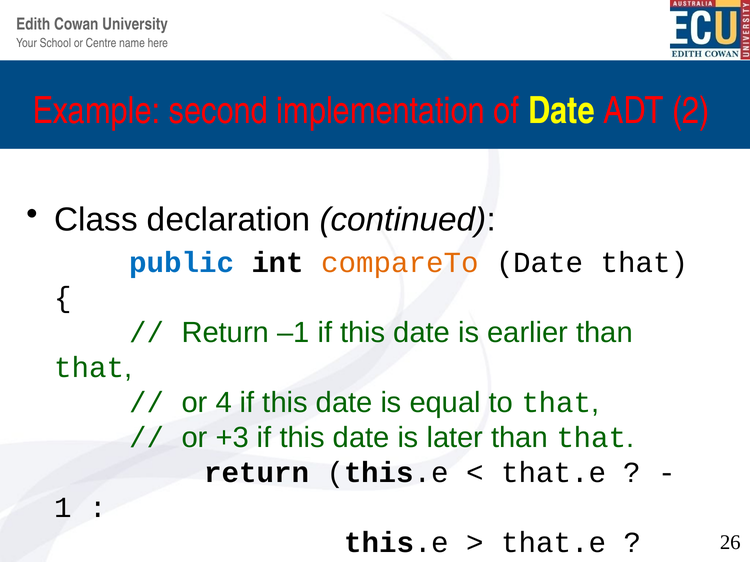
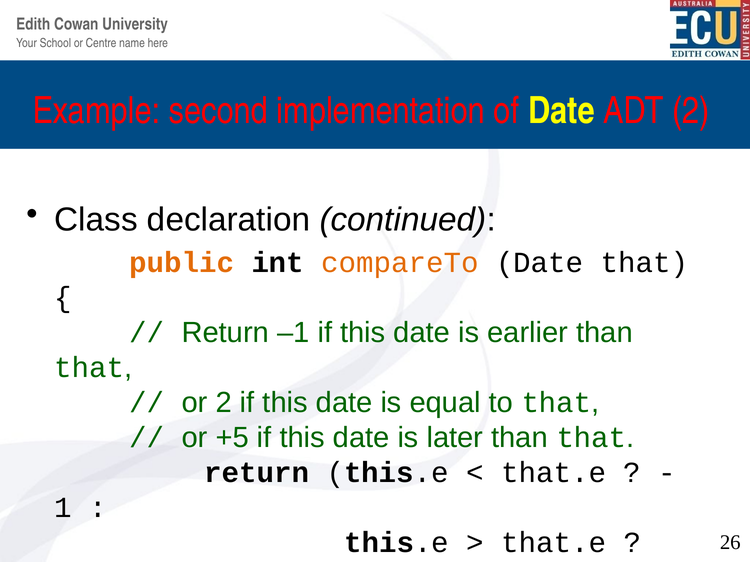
public colour: blue -> orange
or 4: 4 -> 2
+3: +3 -> +5
